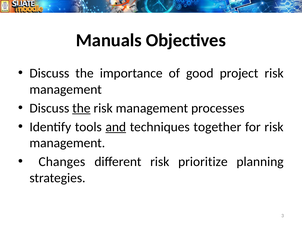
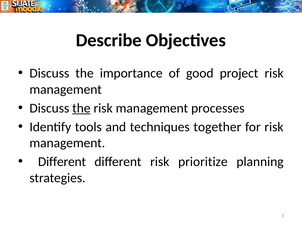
Manuals: Manuals -> Describe
and underline: present -> none
Changes at (62, 162): Changes -> Different
